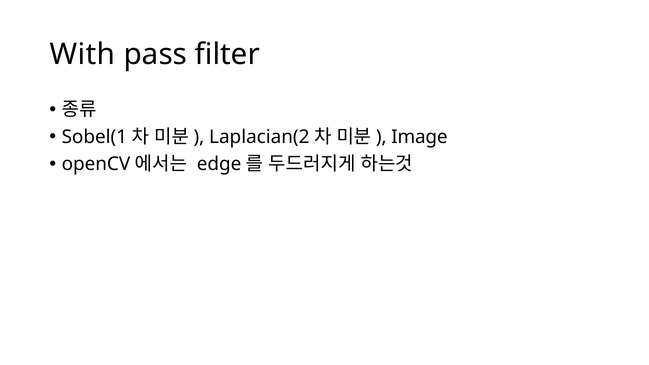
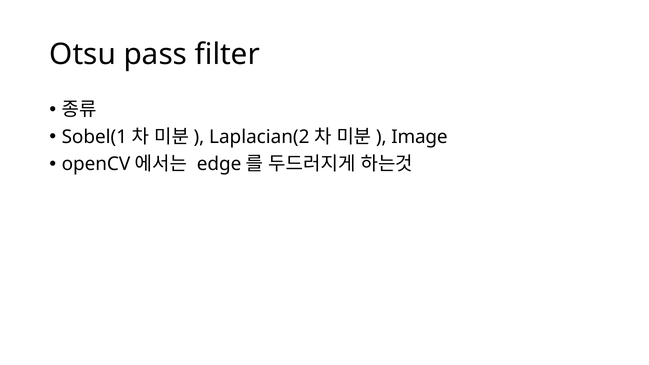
With: With -> Otsu
